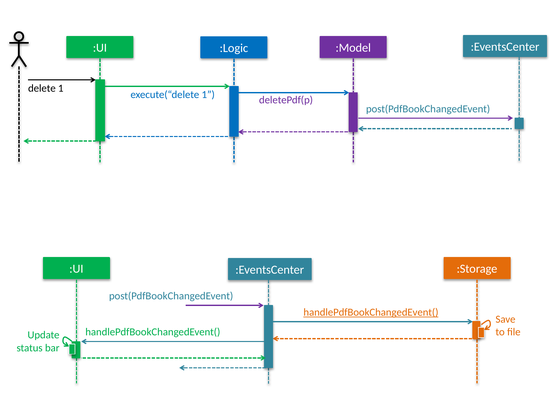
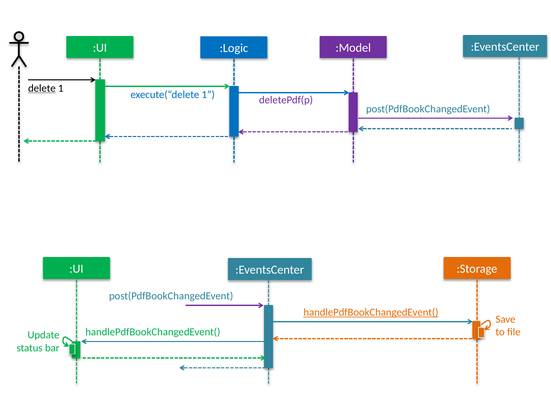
delete underline: none -> present
